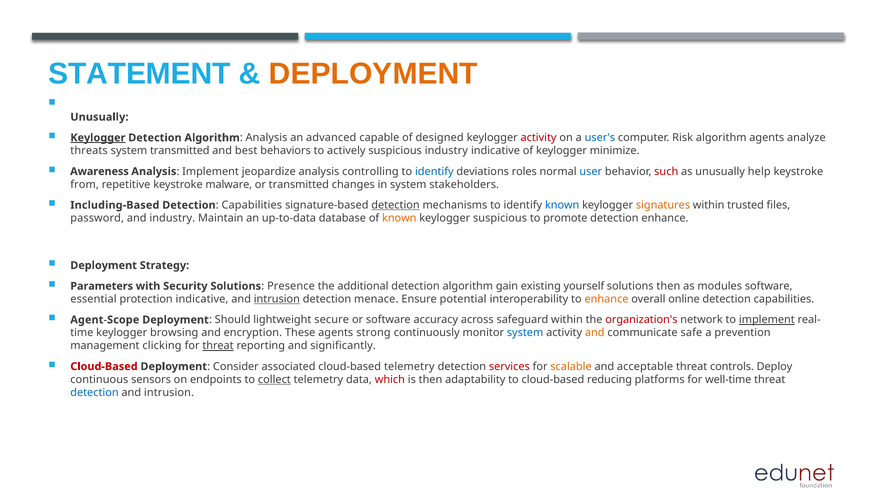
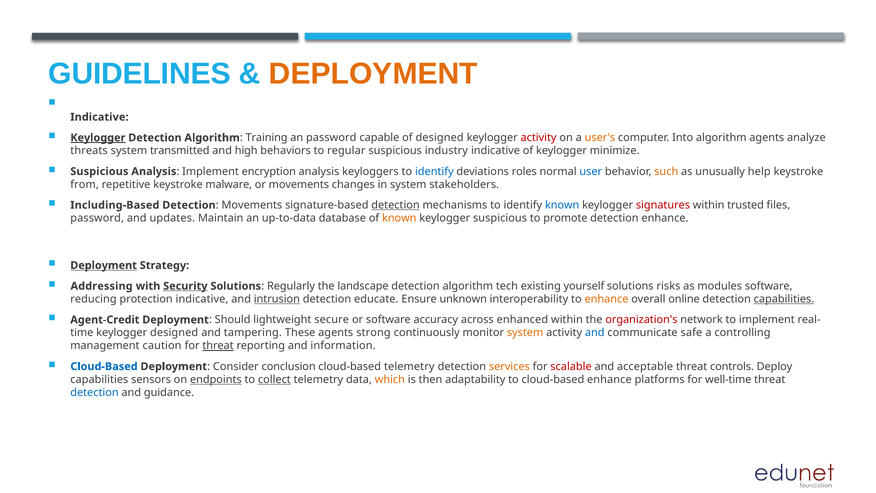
STATEMENT: STATEMENT -> GUIDELINES
Unusually at (99, 117): Unusually -> Indicative
Algorithm Analysis: Analysis -> Training
an advanced: advanced -> password
user's colour: blue -> orange
Risk: Risk -> Into
best: best -> high
actively: actively -> regular
Awareness at (99, 171): Awareness -> Suspicious
jeopardize: jeopardize -> encryption
controlling: controlling -> keyloggers
such colour: red -> orange
or transmitted: transmitted -> movements
Capabilities at (252, 205): Capabilities -> Movements
signatures colour: orange -> red
and industry: industry -> updates
Deployment at (104, 265) underline: none -> present
Parameters: Parameters -> Addressing
Security underline: none -> present
Presence: Presence -> Regularly
additional: additional -> landscape
gain: gain -> tech
solutions then: then -> risks
essential: essential -> reducing
menace: menace -> educate
potential: potential -> unknown
capabilities at (784, 299) underline: none -> present
Agent-Scope: Agent-Scope -> Agent-Credit
safeguard: safeguard -> enhanced
implement at (767, 320) underline: present -> none
keylogger browsing: browsing -> designed
encryption: encryption -> tampering
system at (525, 333) colour: blue -> orange
and at (595, 333) colour: orange -> blue
prevention: prevention -> controlling
clicking: clicking -> caution
significantly: significantly -> information
Cloud-Based at (104, 366) colour: red -> blue
associated: associated -> conclusion
services colour: red -> orange
scalable colour: orange -> red
continuous at (99, 379): continuous -> capabilities
endpoints underline: none -> present
which colour: red -> orange
cloud-based reducing: reducing -> enhance
intrusion at (169, 392): intrusion -> guidance
